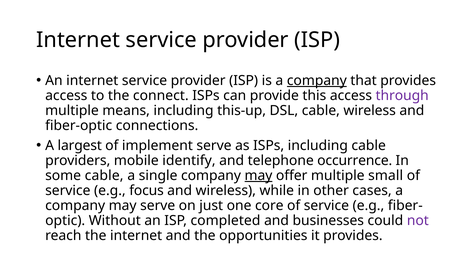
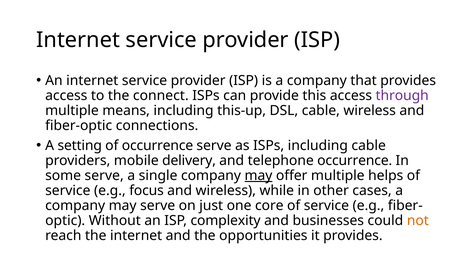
company at (317, 80) underline: present -> none
largest: largest -> setting
of implement: implement -> occurrence
identify: identify -> delivery
some cable: cable -> serve
small: small -> helps
completed: completed -> complexity
not colour: purple -> orange
